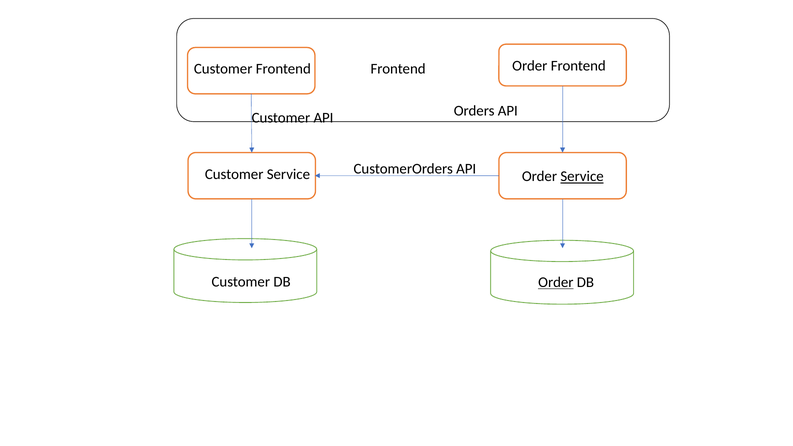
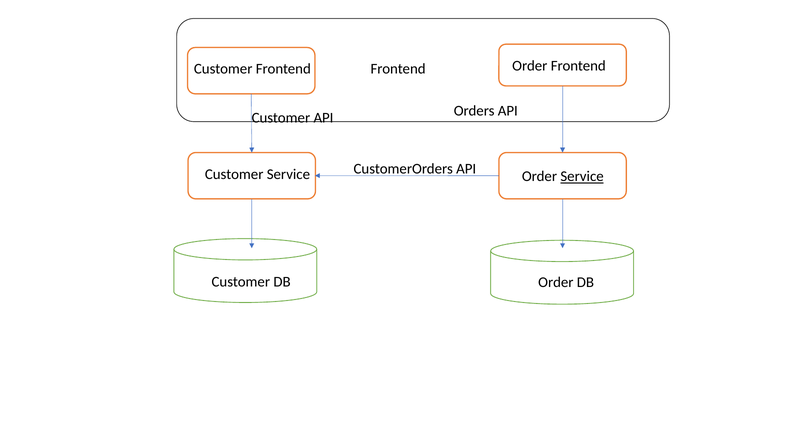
Order at (556, 282) underline: present -> none
